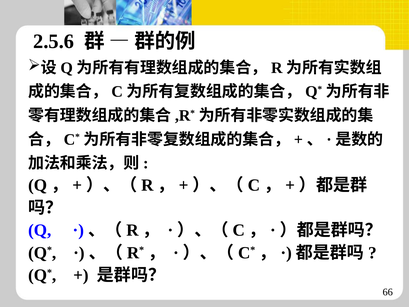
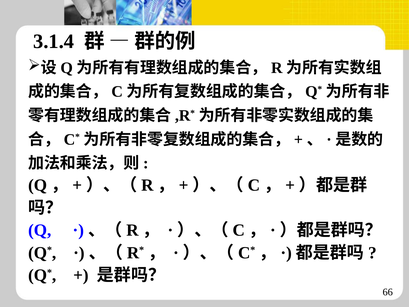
2.5.6: 2.5.6 -> 3.1.4
